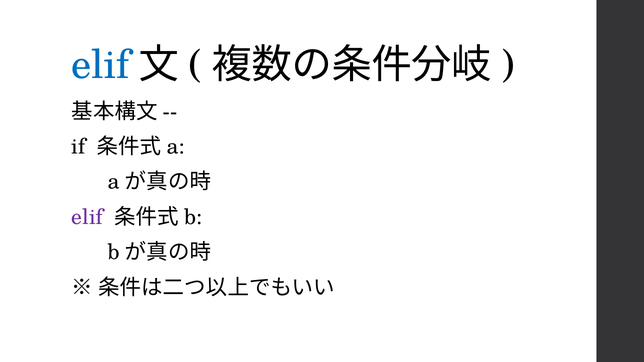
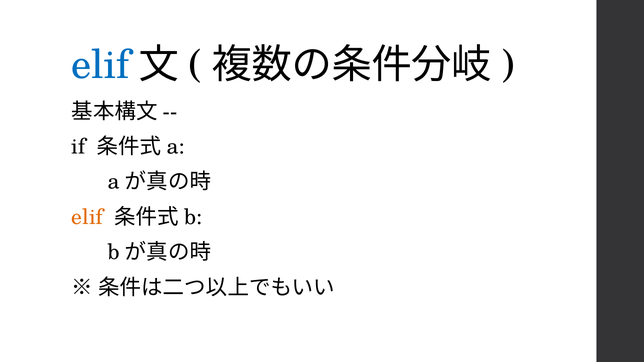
elif at (87, 217) colour: purple -> orange
